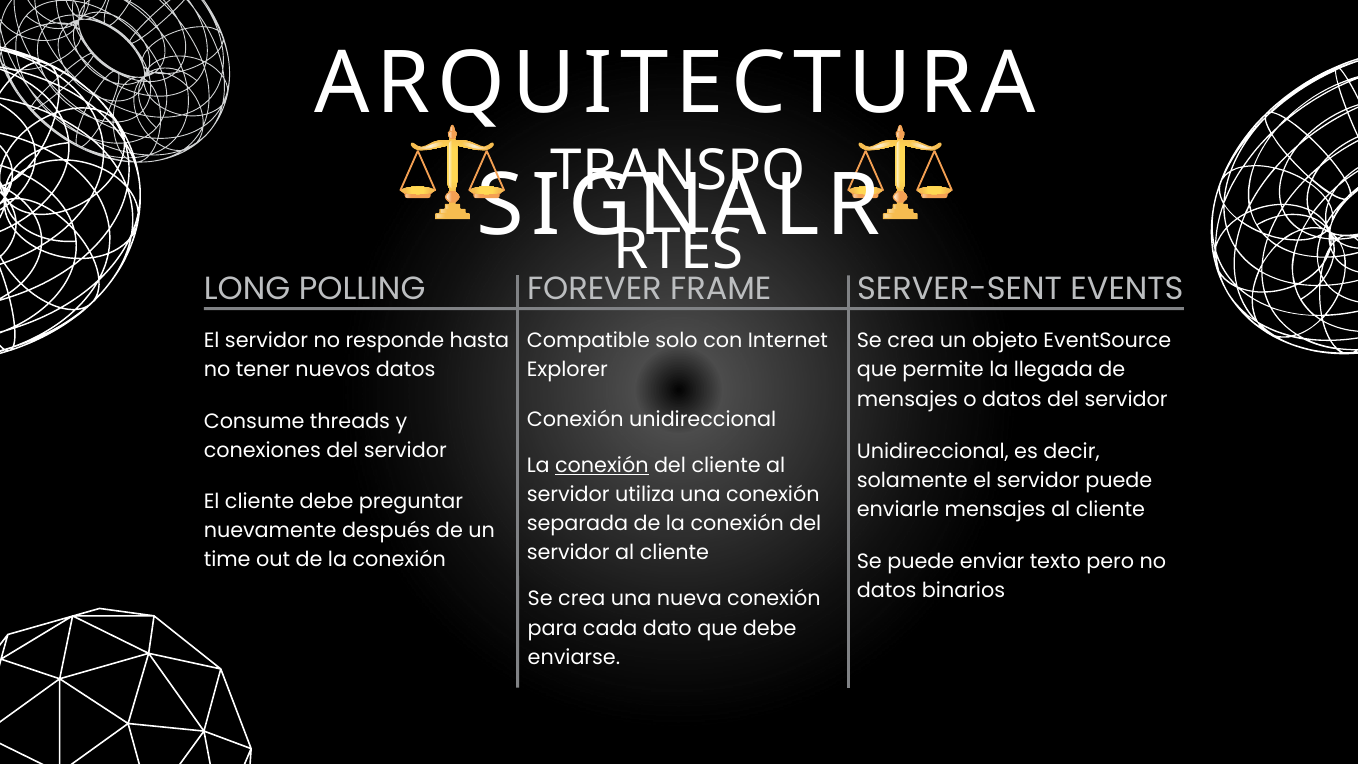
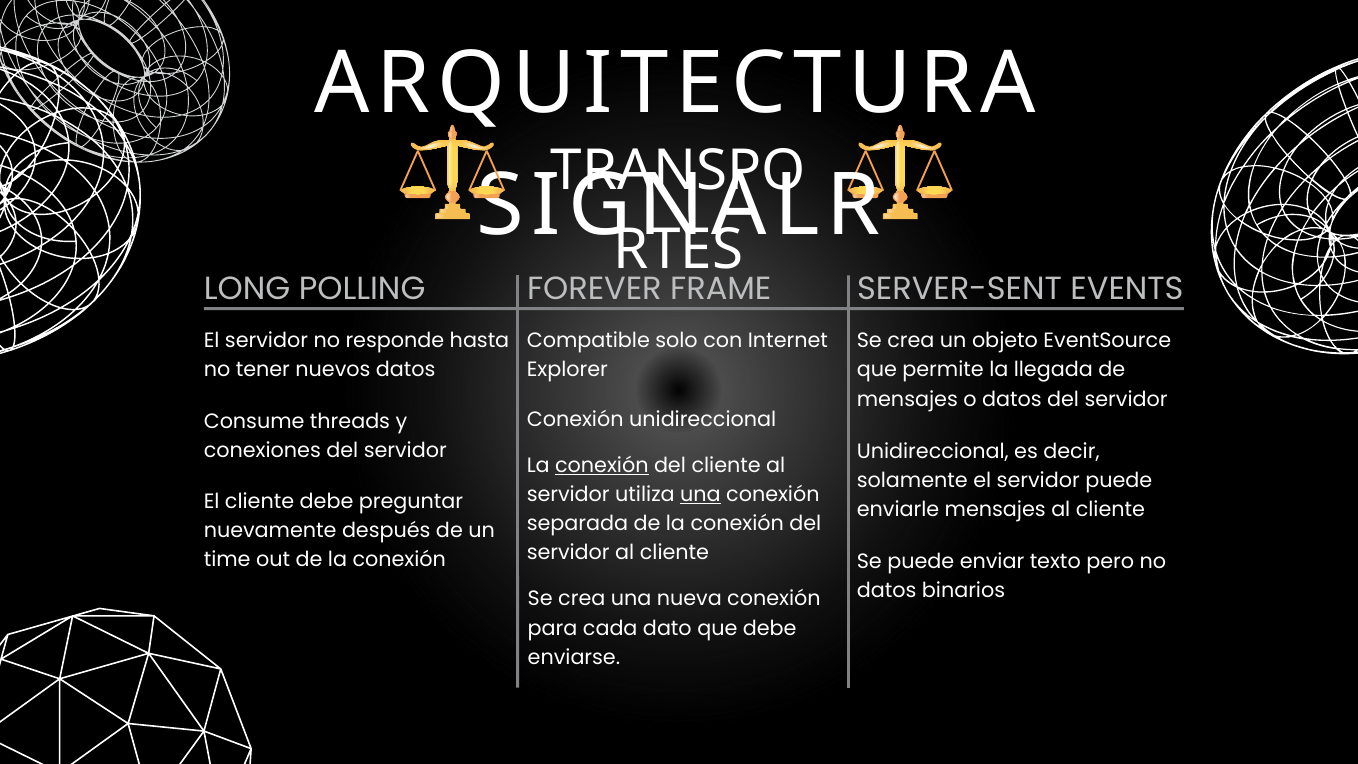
una at (700, 495) underline: none -> present
